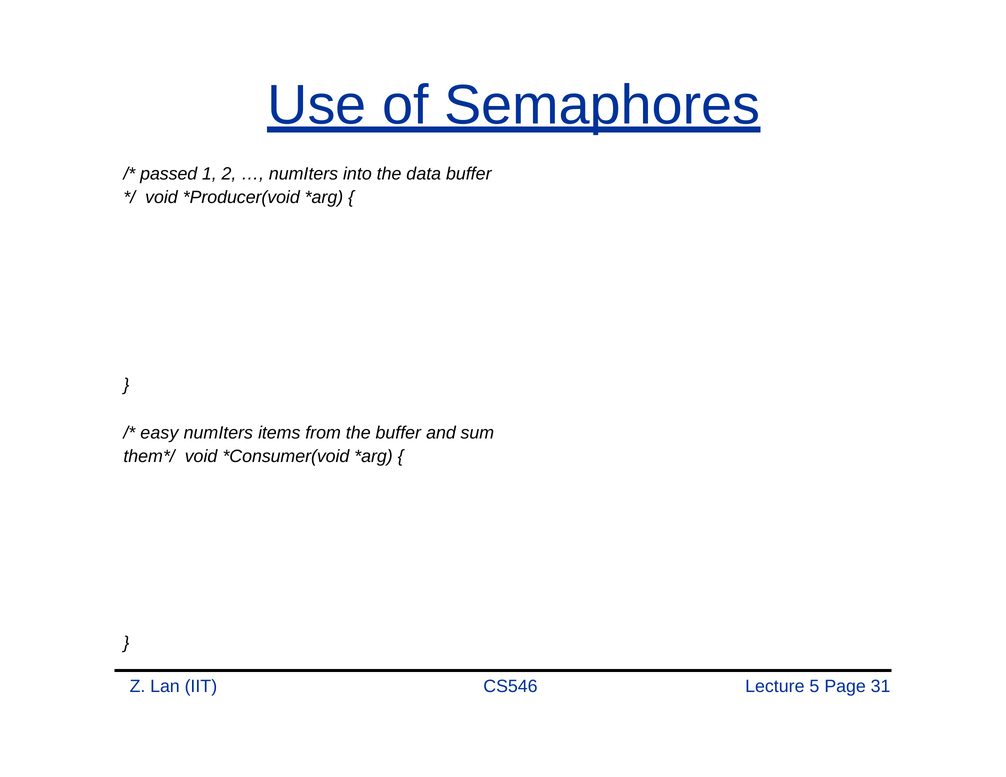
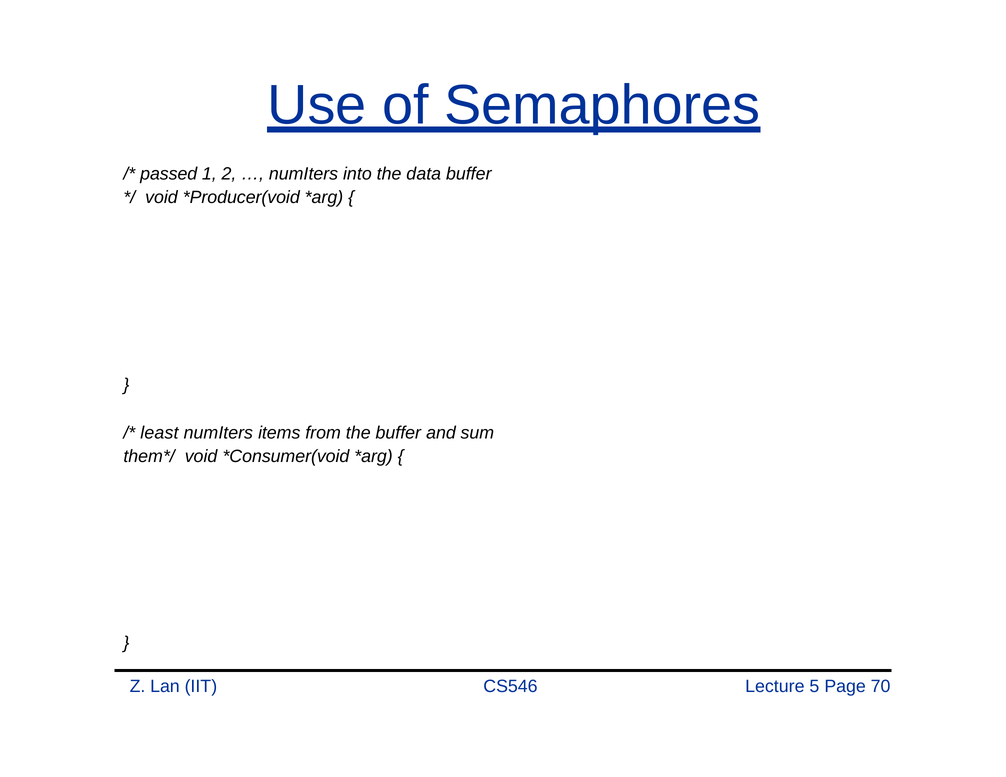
easy: easy -> least
31: 31 -> 70
